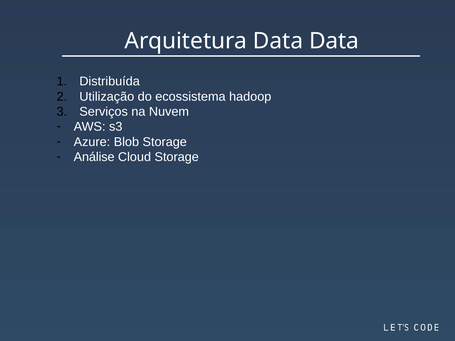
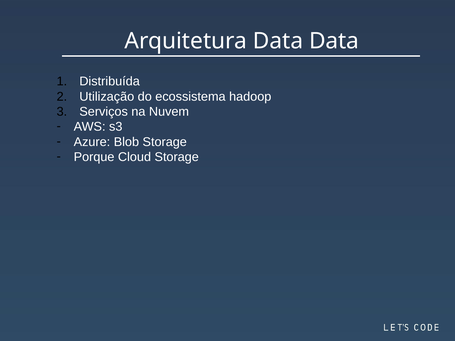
Análise: Análise -> Porque
